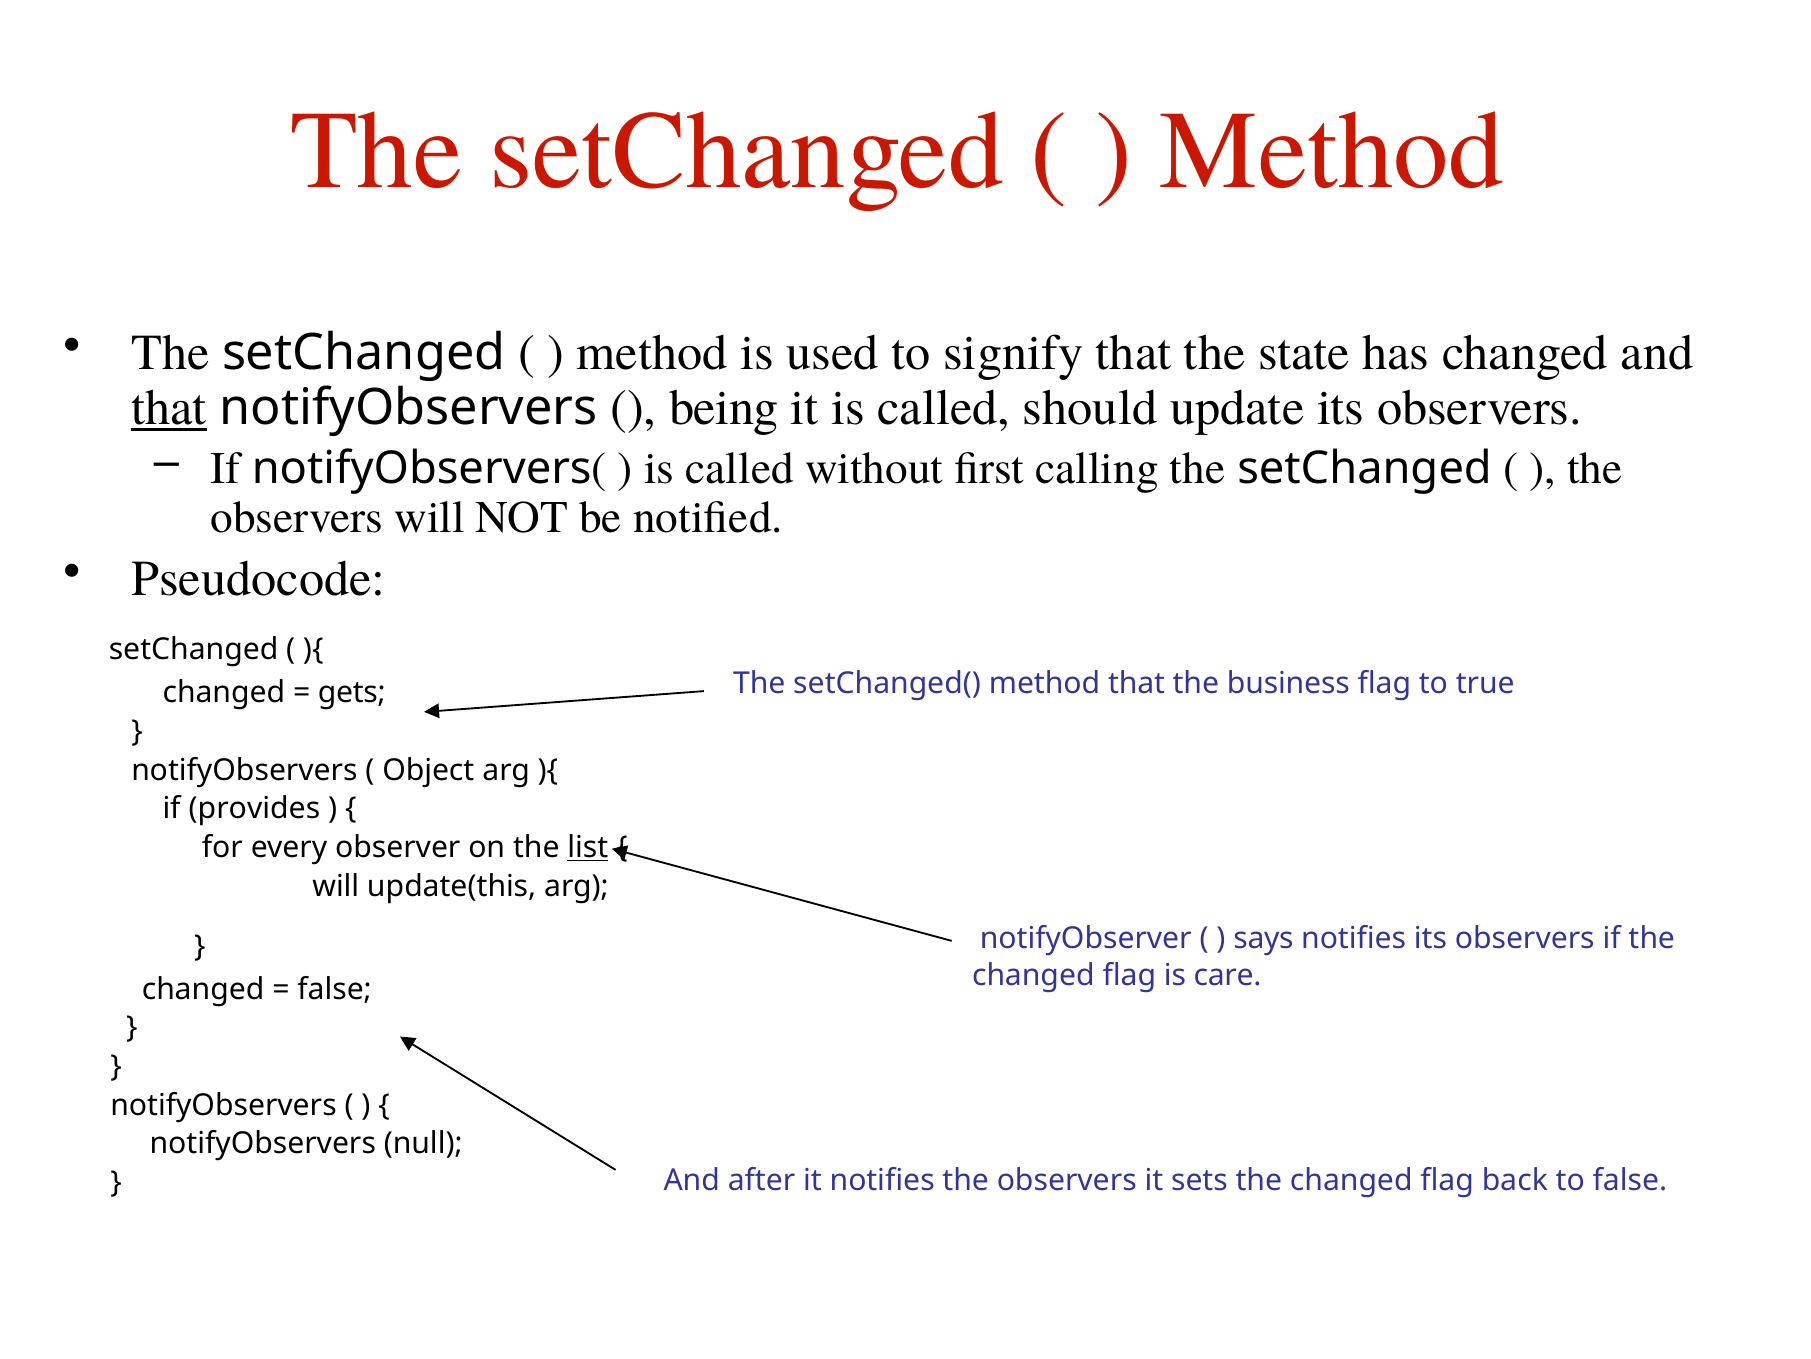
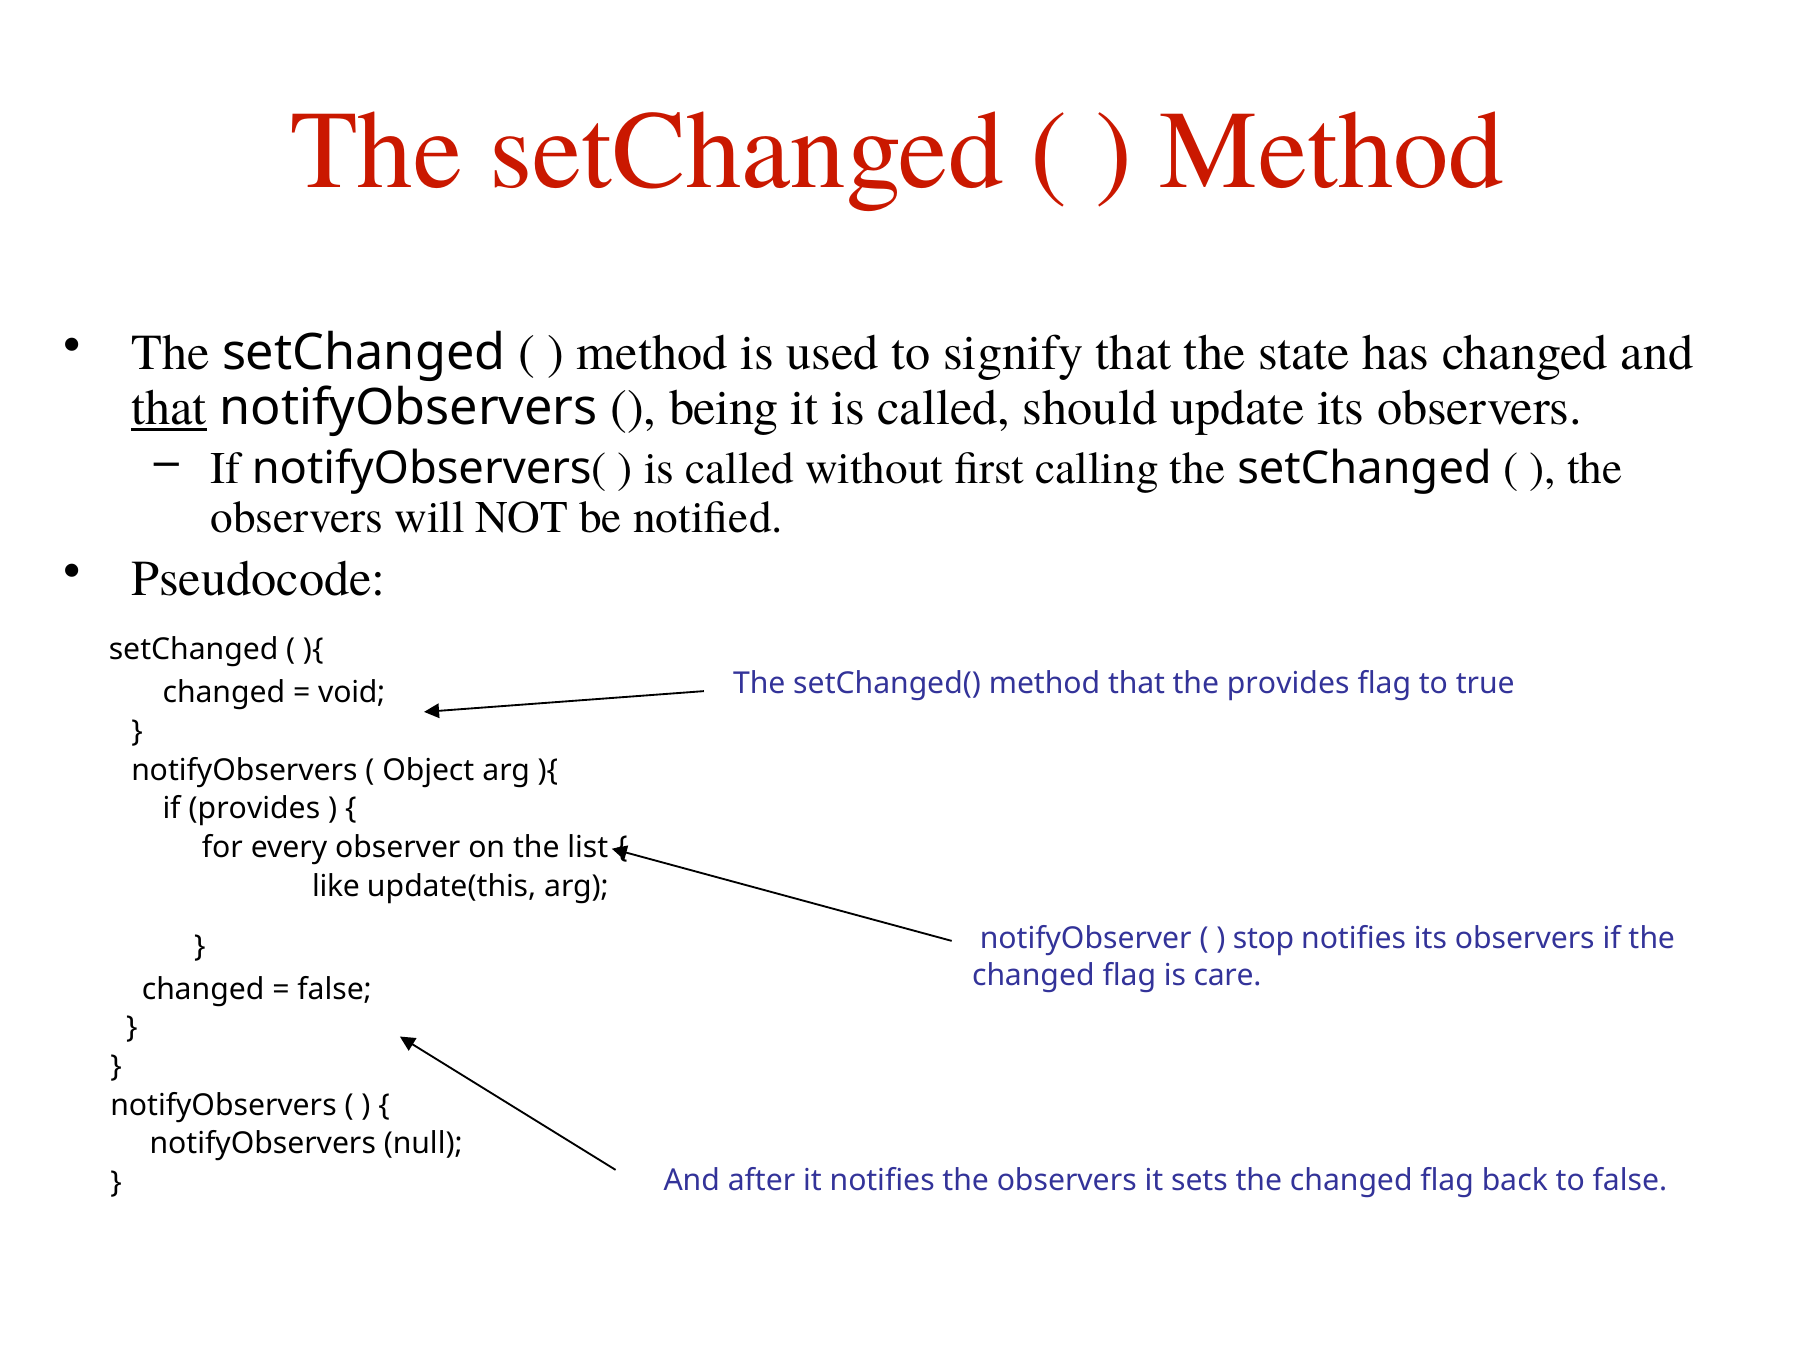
the business: business -> provides
gets: gets -> void
list underline: present -> none
will at (336, 886): will -> like
says: says -> stop
